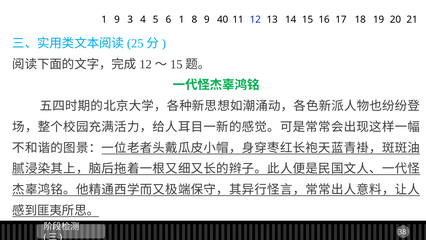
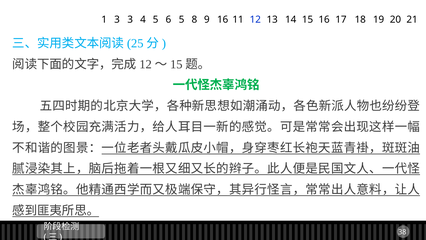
1 9: 9 -> 3
6 1: 1 -> 5
9 40: 40 -> 16
